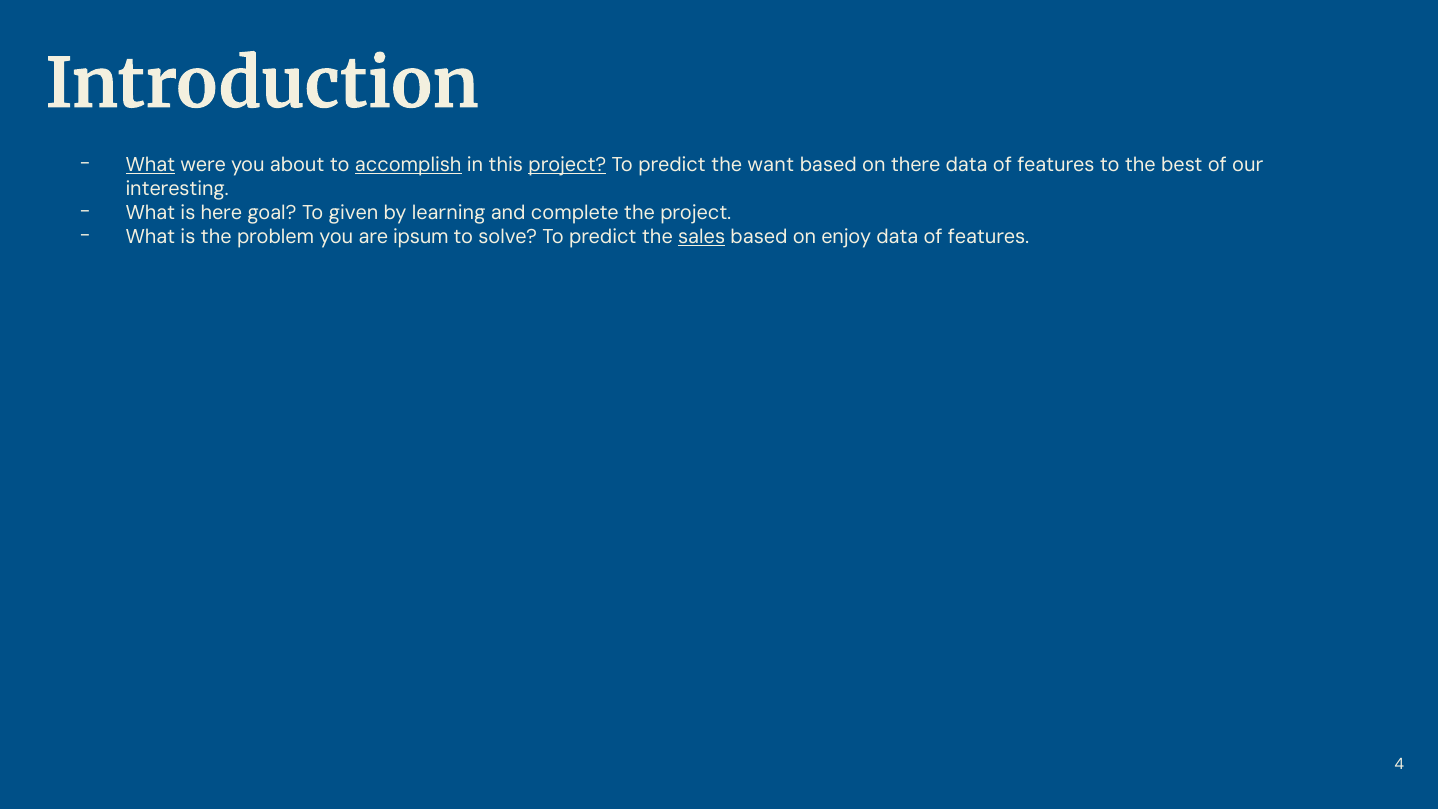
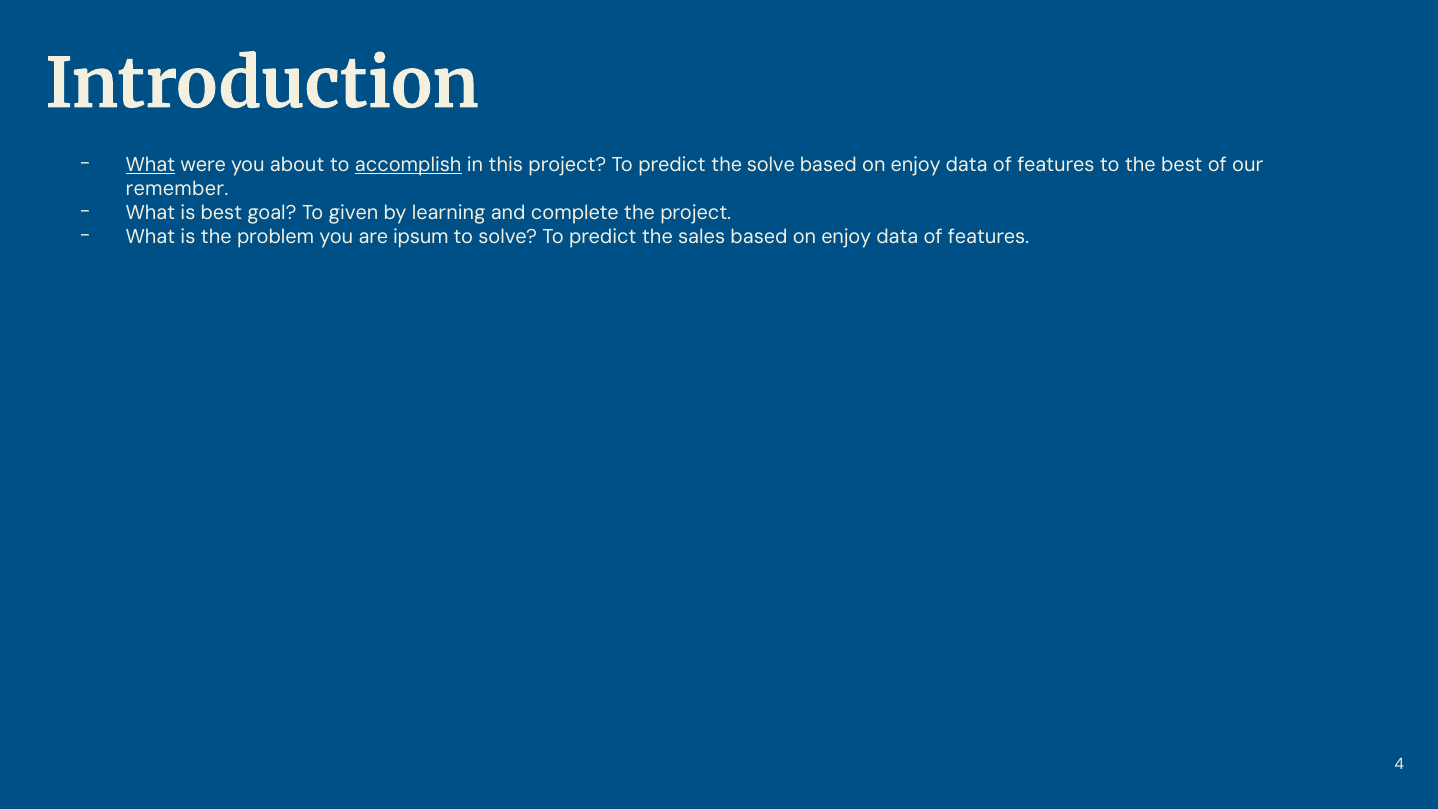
project at (567, 164) underline: present -> none
the want: want -> solve
there at (916, 164): there -> enjoy
interesting: interesting -> remember
is here: here -> best
sales underline: present -> none
